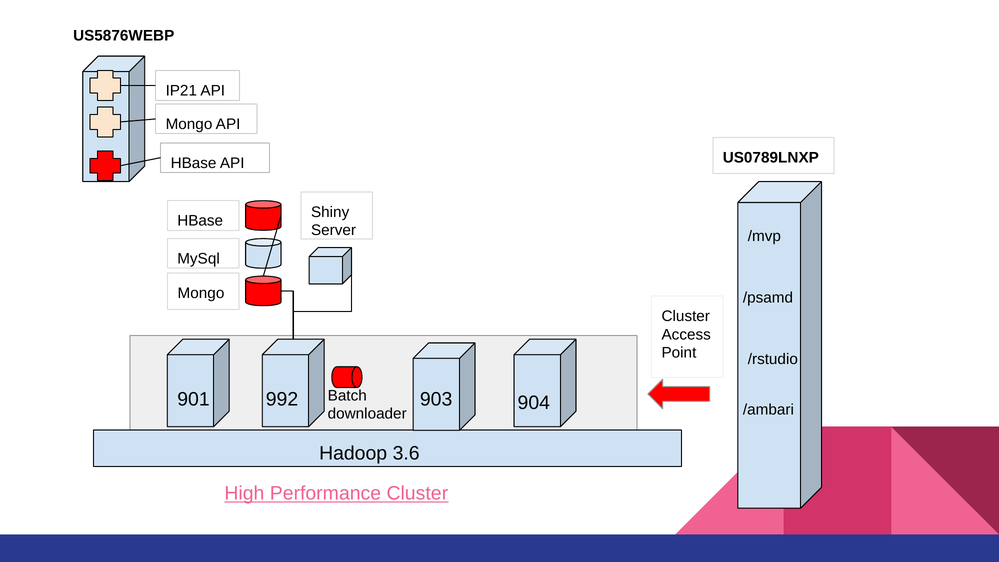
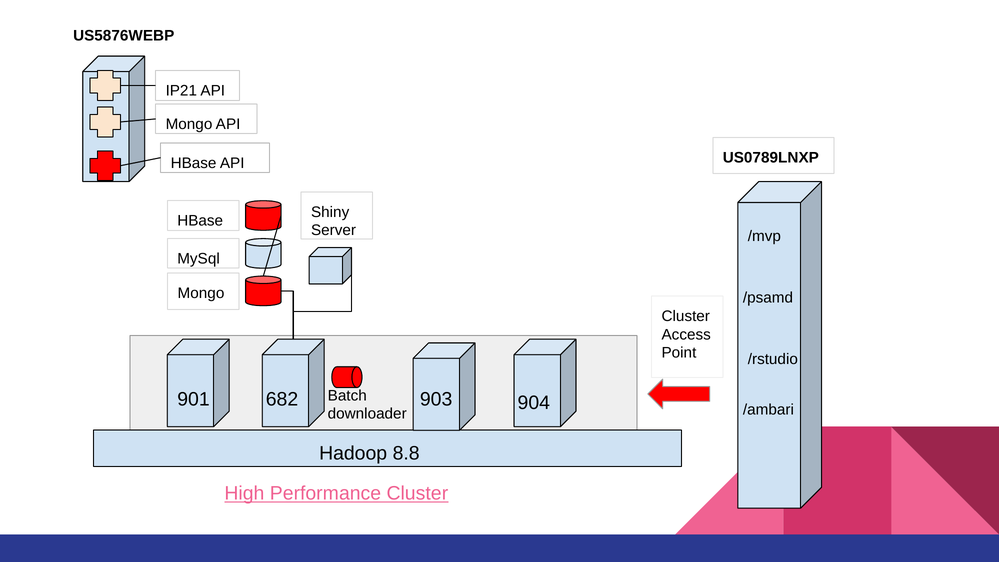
992: 992 -> 682
3.6: 3.6 -> 8.8
